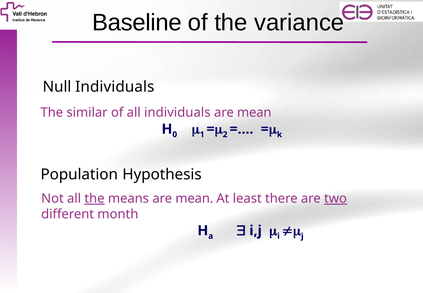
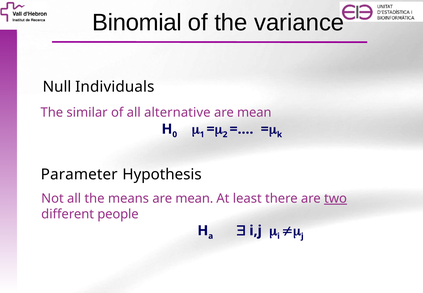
Baseline: Baseline -> Binomial
all individuals: individuals -> alternative
Population: Population -> Parameter
the at (94, 199) underline: present -> none
month: month -> people
